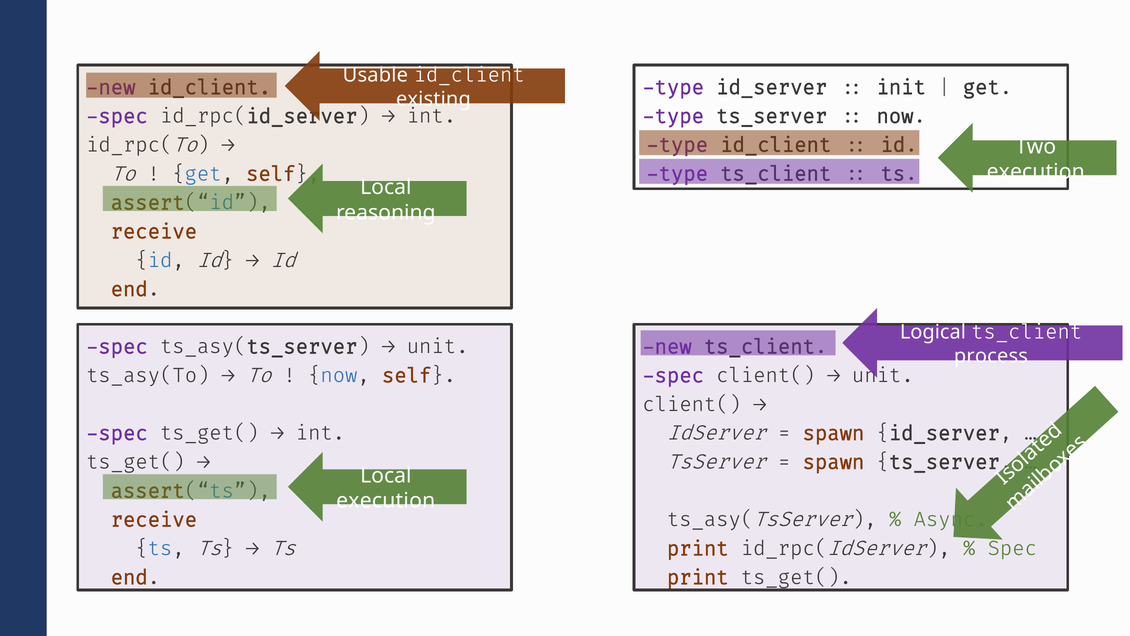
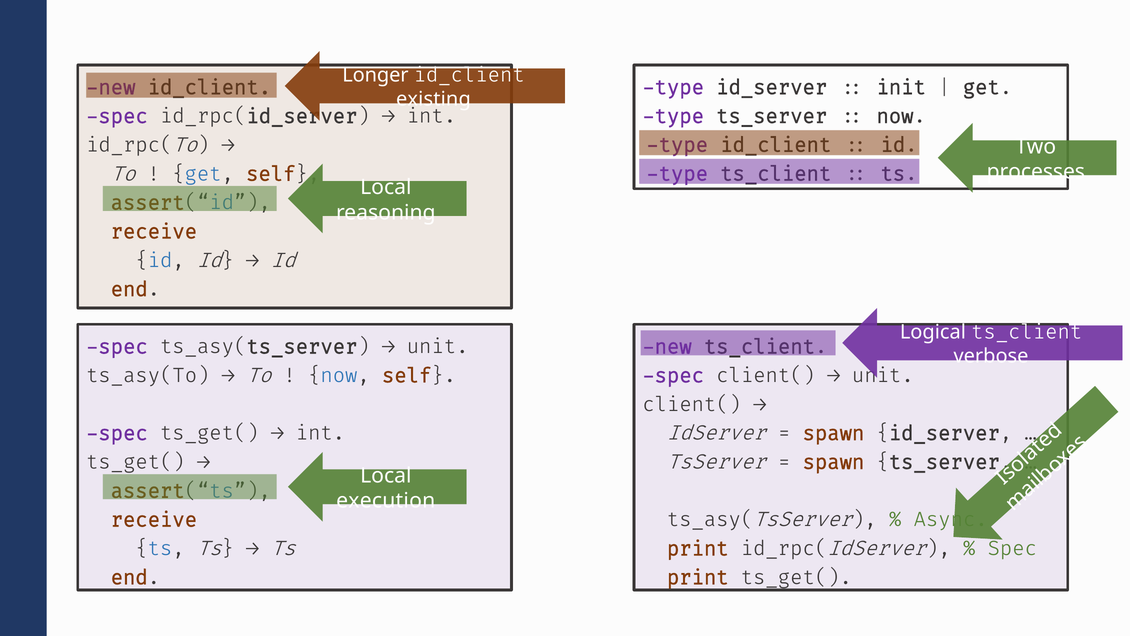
Usable: Usable -> Longer
execution at (1036, 172): execution -> processes
process: process -> verbose
